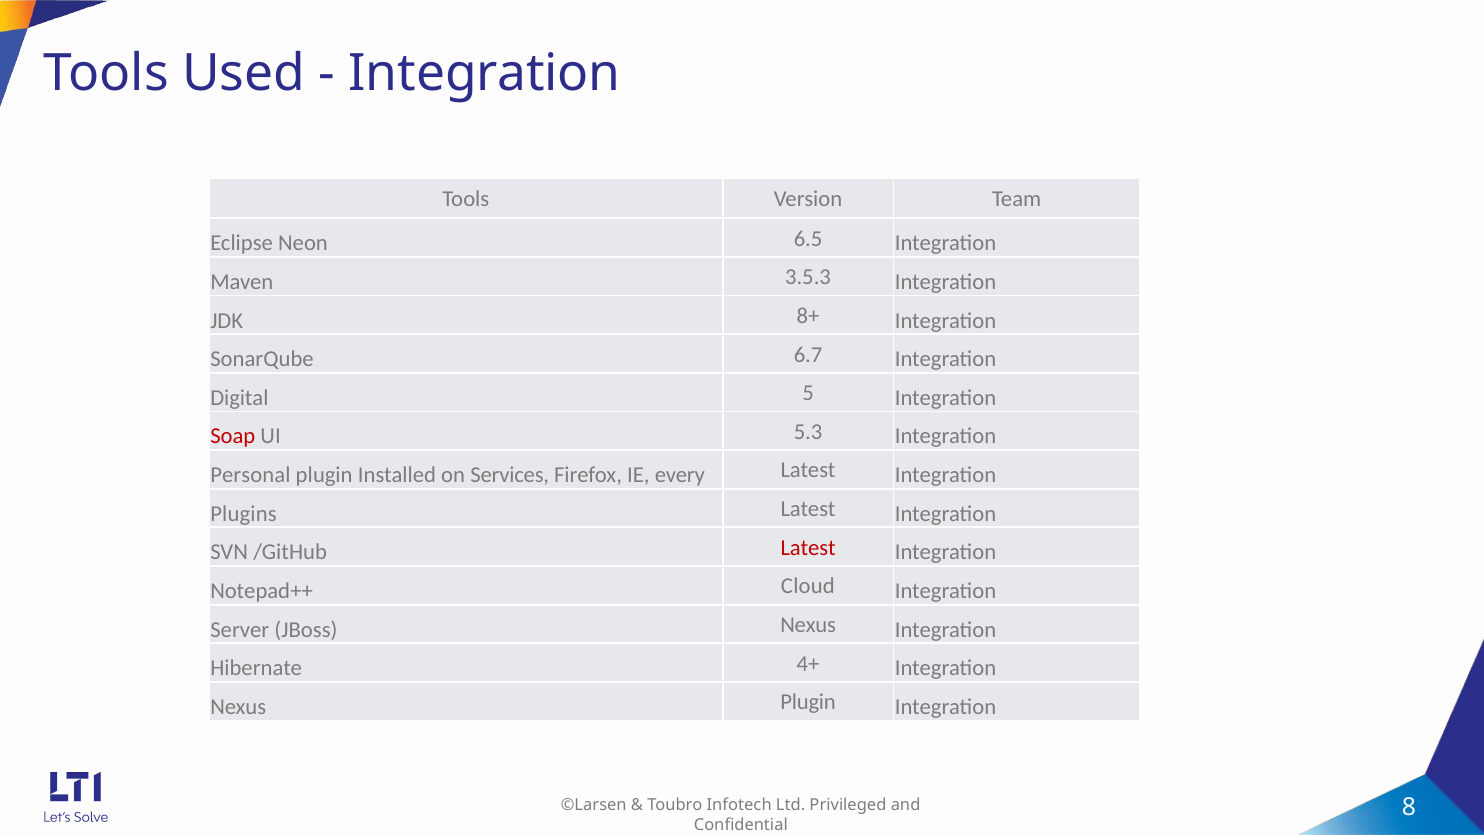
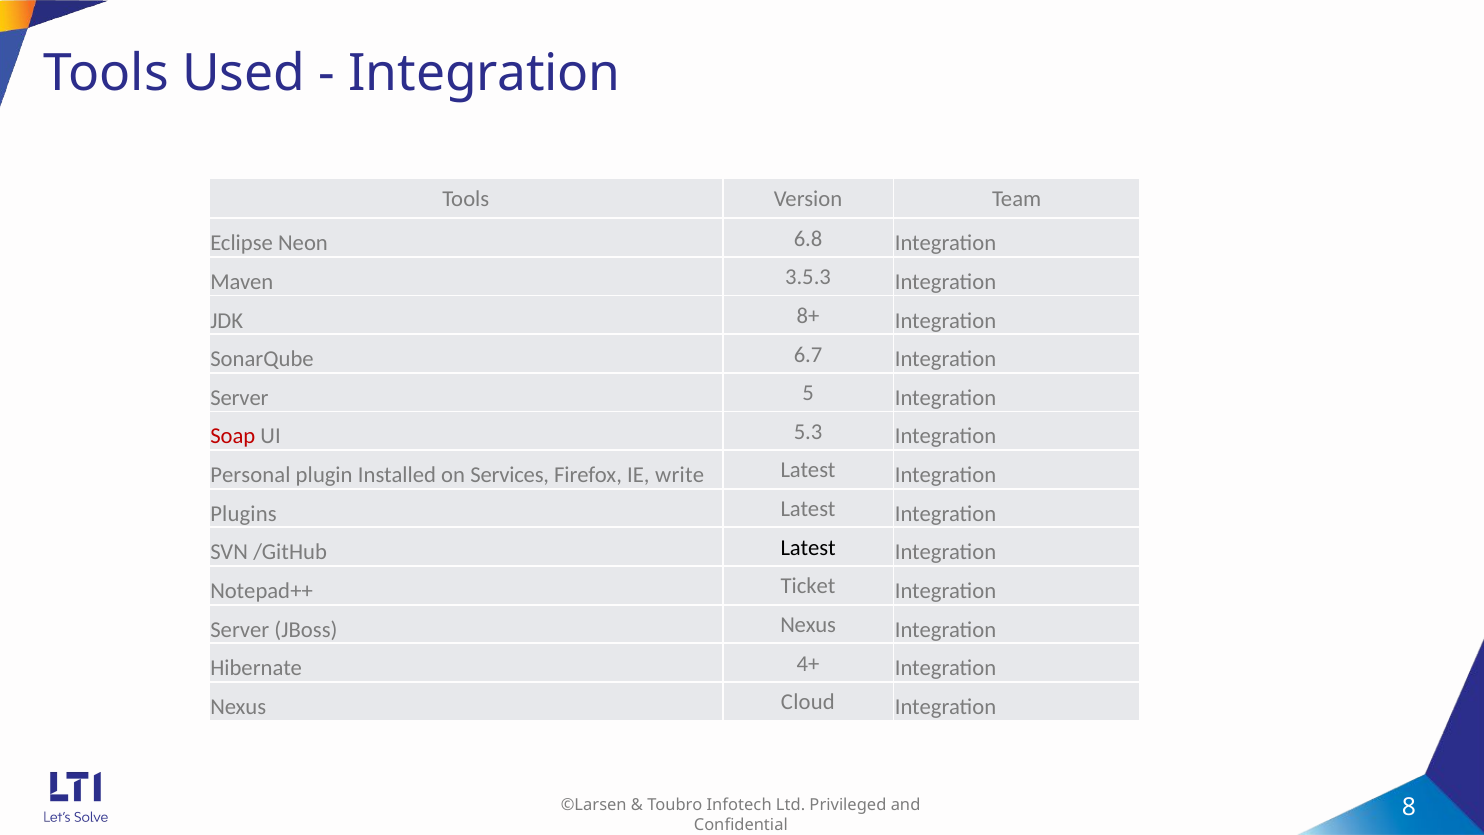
6.5: 6.5 -> 6.8
Digital at (239, 398): Digital -> Server
every: every -> write
Latest at (808, 548) colour: red -> black
Cloud: Cloud -> Ticket
Nexus Plugin: Plugin -> Cloud
